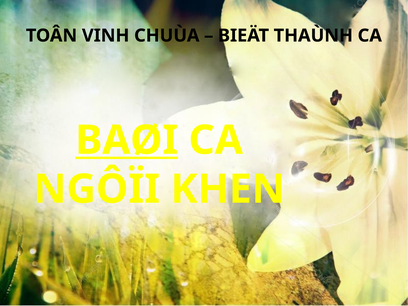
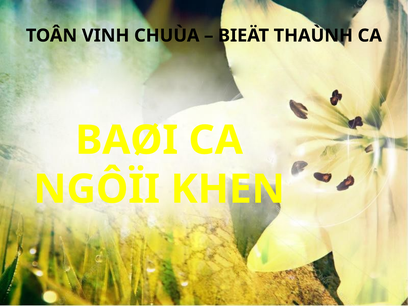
BAØI underline: present -> none
